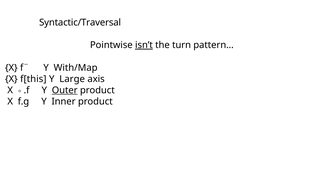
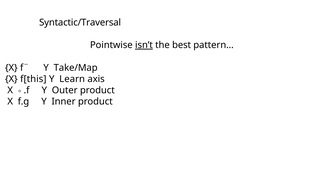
turn: turn -> best
With/Map: With/Map -> Take/Map
Large: Large -> Learn
Outer underline: present -> none
